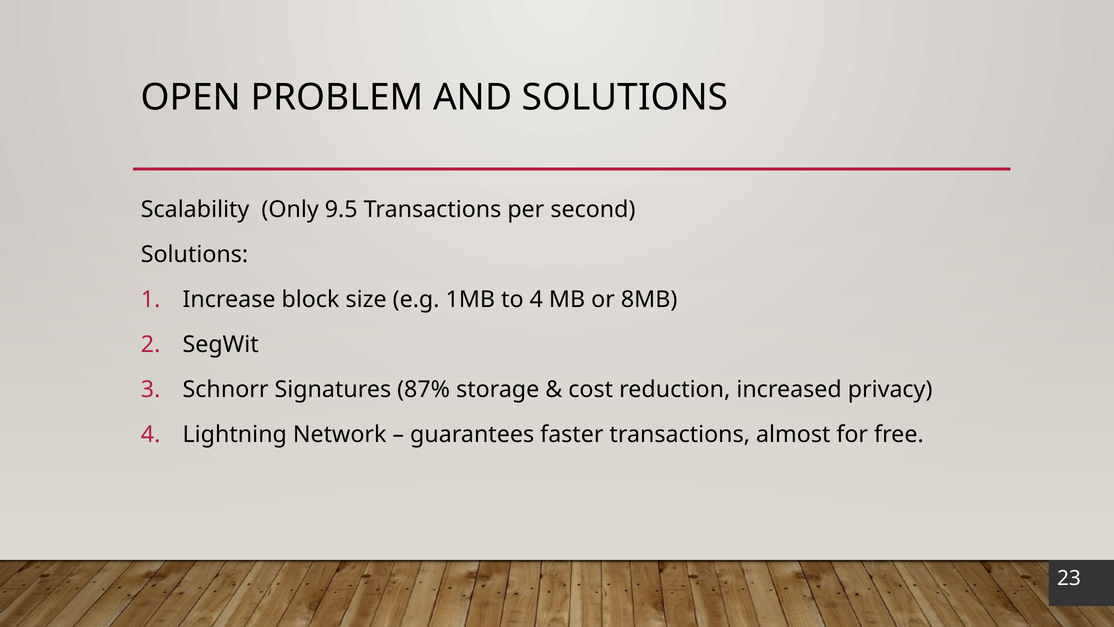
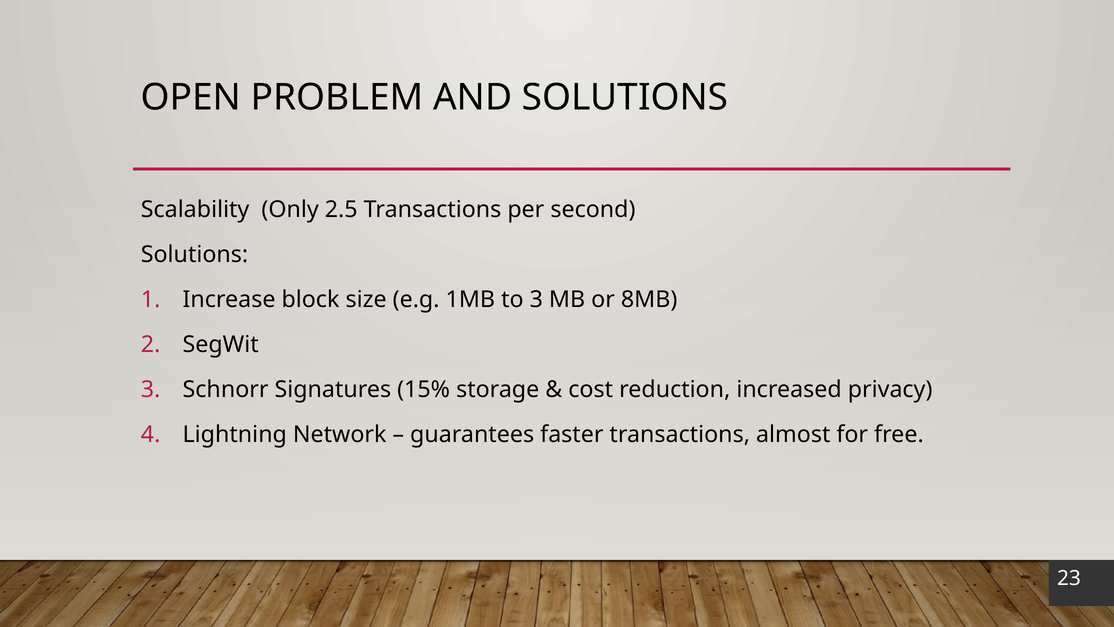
9.5: 9.5 -> 2.5
to 4: 4 -> 3
87%: 87% -> 15%
